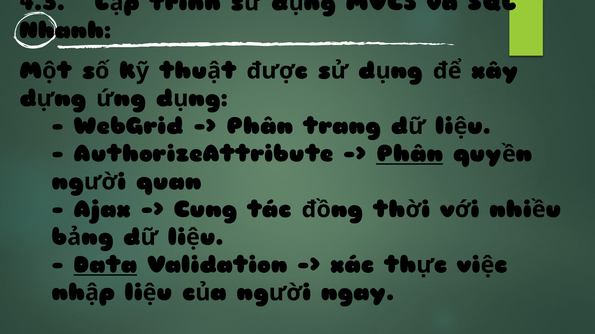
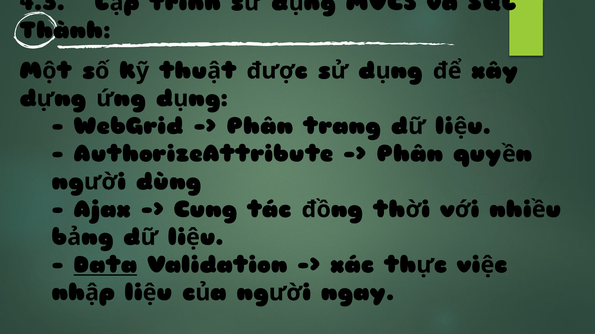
Nhanh: Nhanh -> Thành
Phân at (410, 154) underline: present -> none
quan: quan -> dùng
